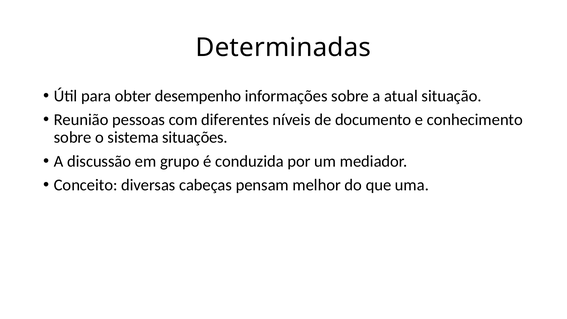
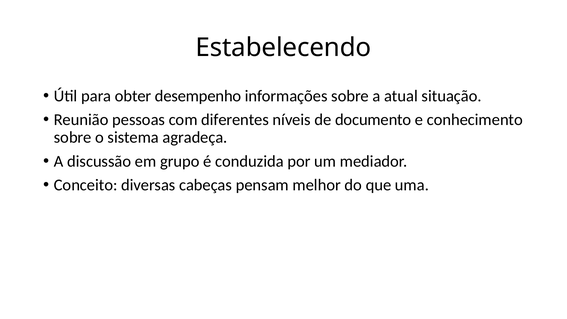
Determinadas: Determinadas -> Estabelecendo
situações: situações -> agradeça
